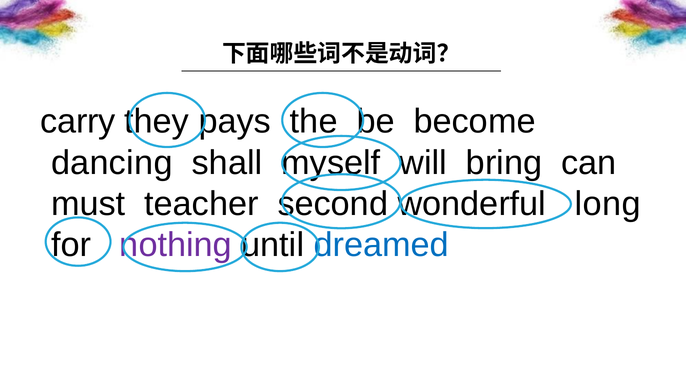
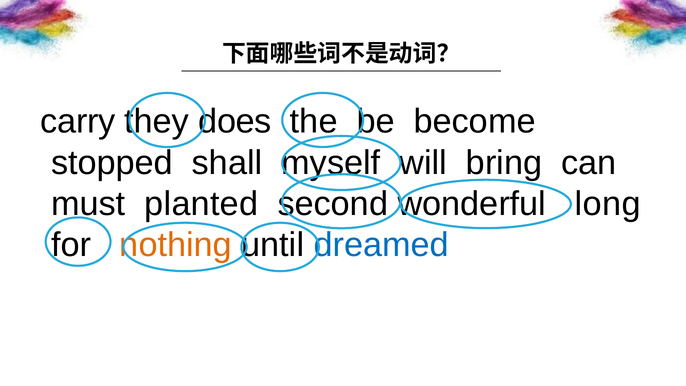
pays: pays -> does
dancing: dancing -> stopped
teacher: teacher -> planted
nothing colour: purple -> orange
